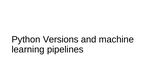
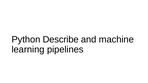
Versions: Versions -> Describe
